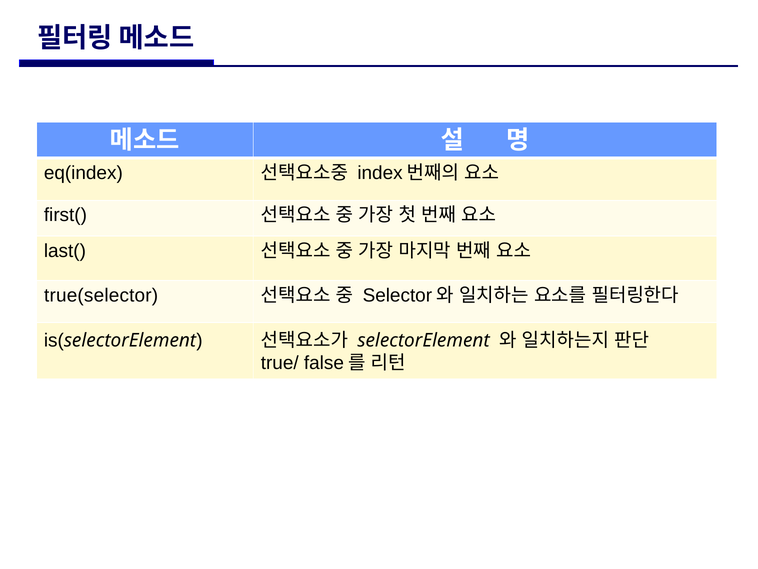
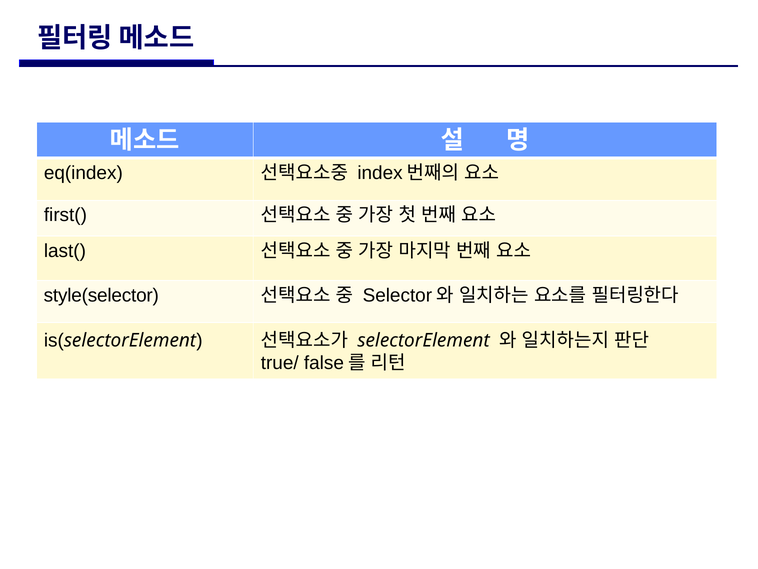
true(selector: true(selector -> style(selector
